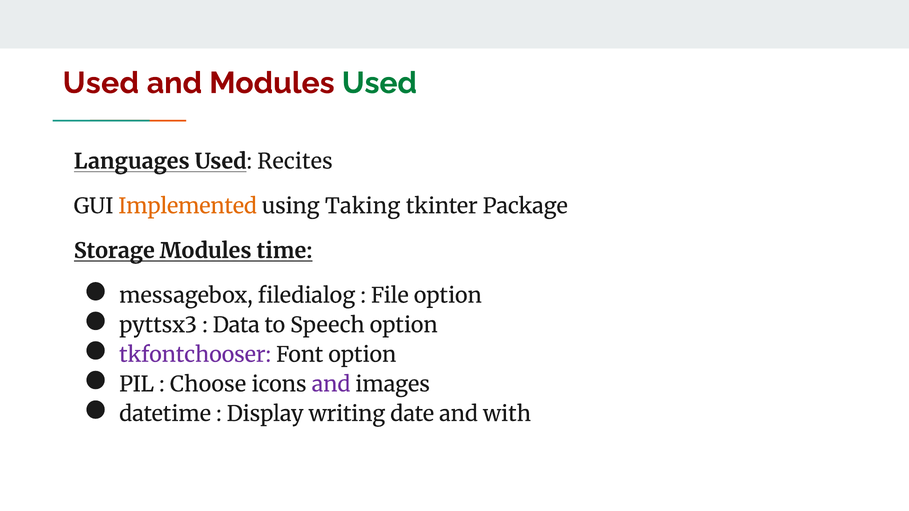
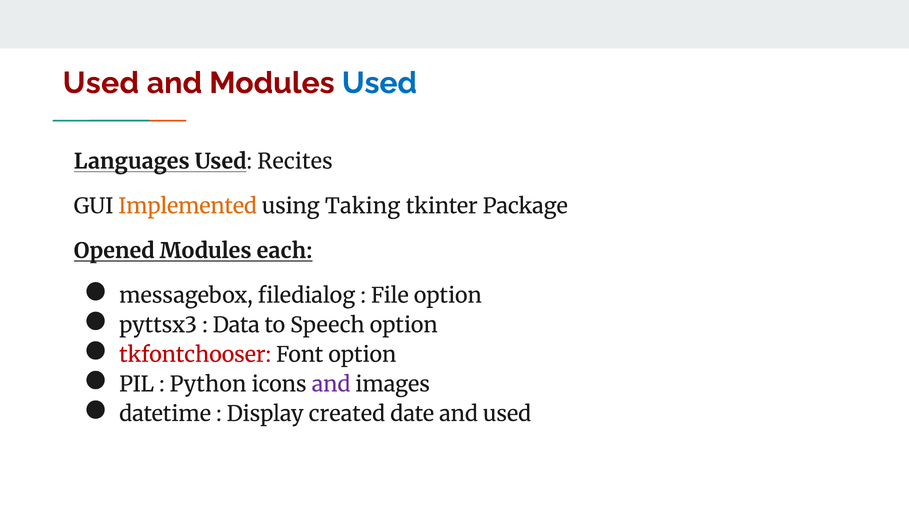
Used at (379, 83) colour: green -> blue
Storage: Storage -> Opened
time: time -> each
tkfontchooser colour: purple -> red
Choose: Choose -> Python
writing: writing -> created
and with: with -> used
